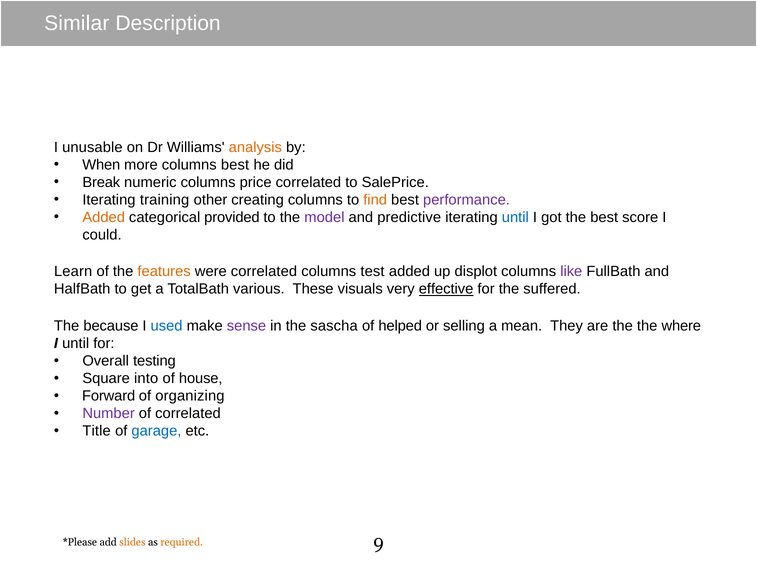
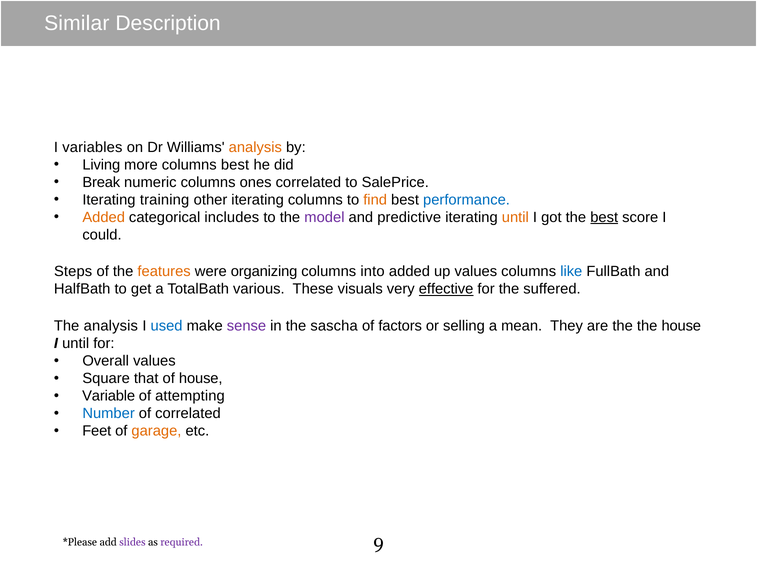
unusable: unusable -> variables
When: When -> Living
price: price -> ones
other creating: creating -> iterating
performance colour: purple -> blue
provided: provided -> includes
until at (515, 217) colour: blue -> orange
best at (604, 217) underline: none -> present
Learn: Learn -> Steps
were correlated: correlated -> organizing
test: test -> into
up displot: displot -> values
like colour: purple -> blue
The because: because -> analysis
helped: helped -> factors
the where: where -> house
Overall testing: testing -> values
into: into -> that
Forward: Forward -> Variable
organizing: organizing -> attempting
Number colour: purple -> blue
Title: Title -> Feet
garage colour: blue -> orange
slides colour: orange -> purple
required colour: orange -> purple
